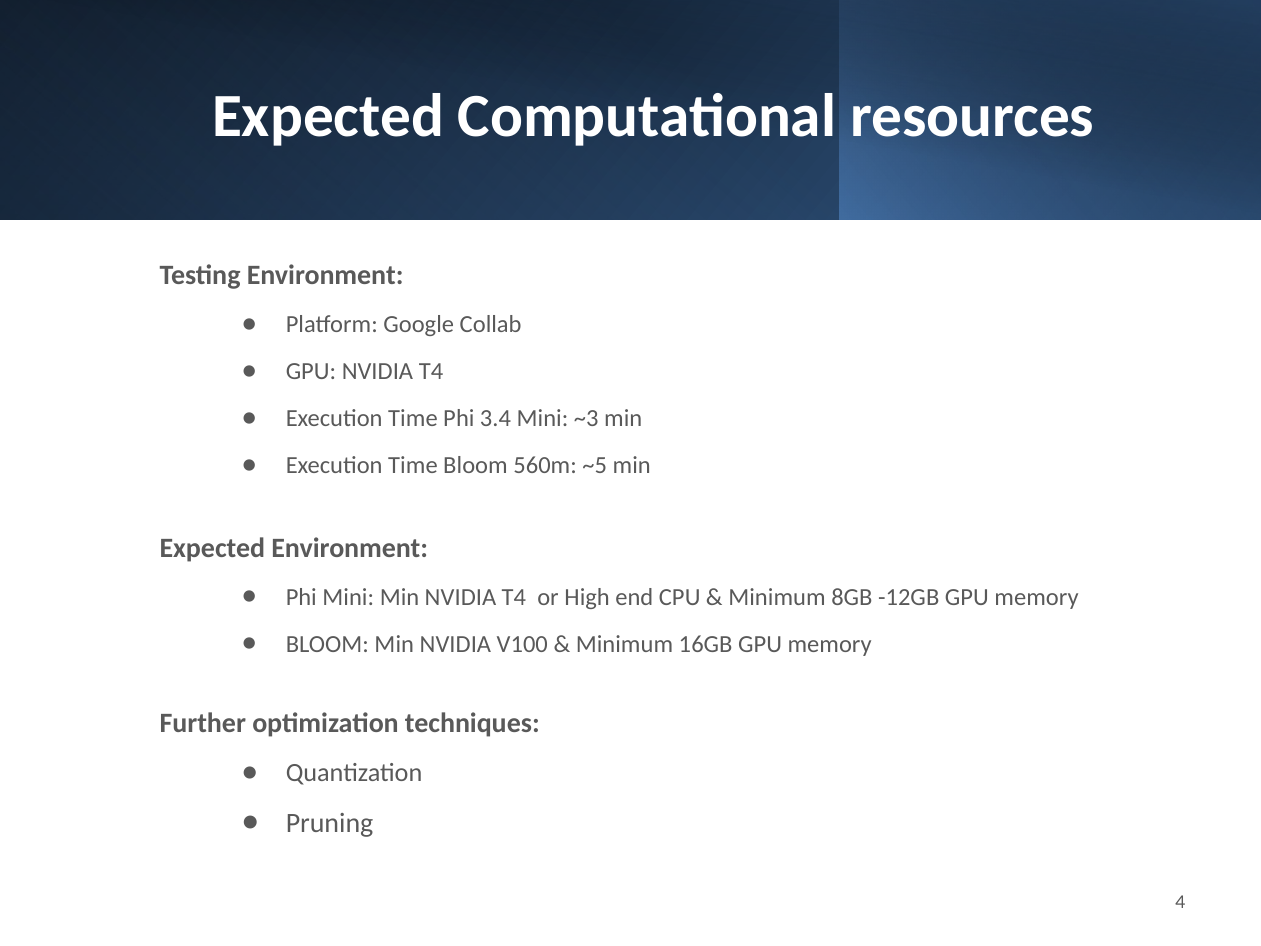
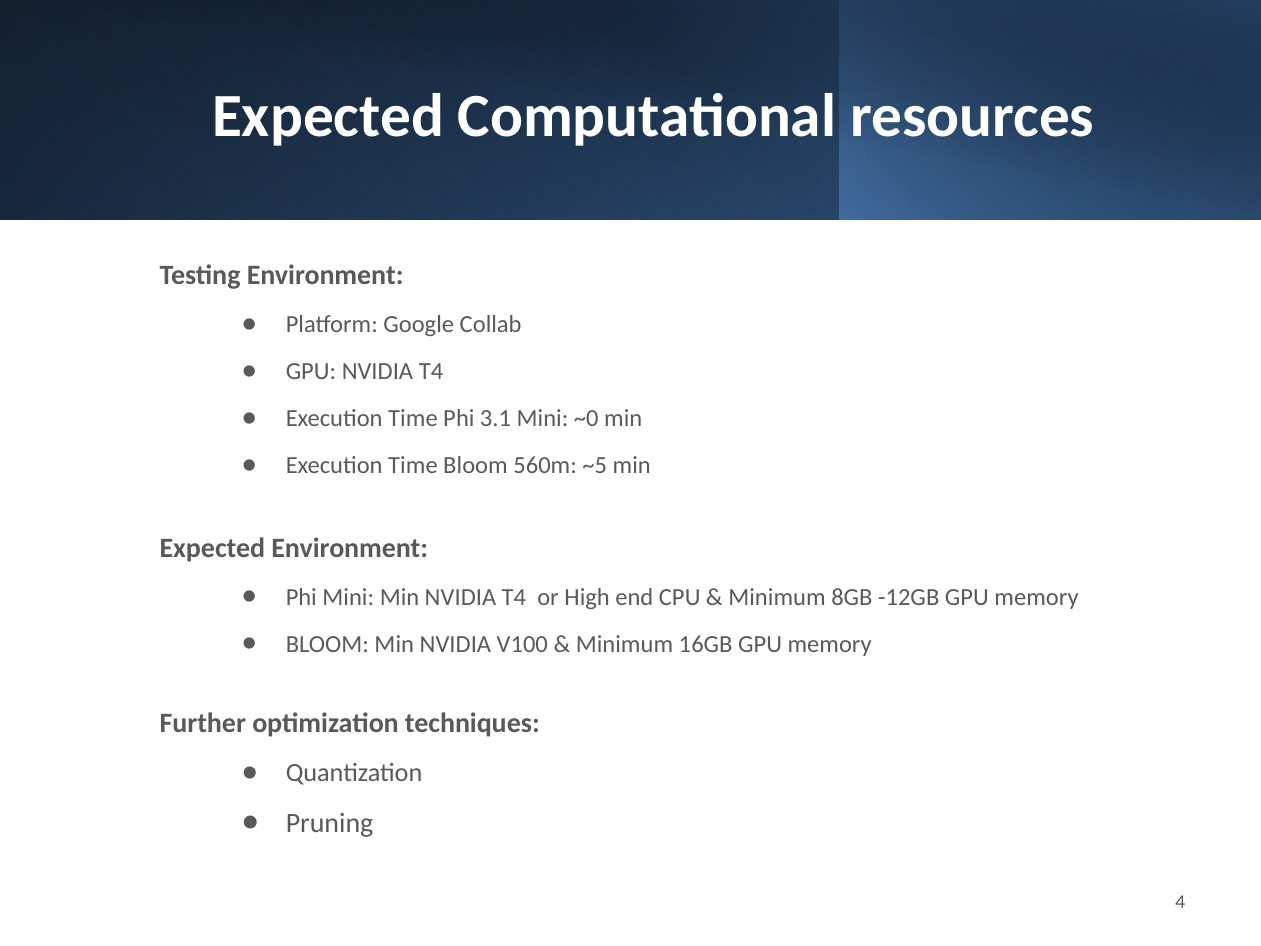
3.4: 3.4 -> 3.1
~3: ~3 -> ~0
